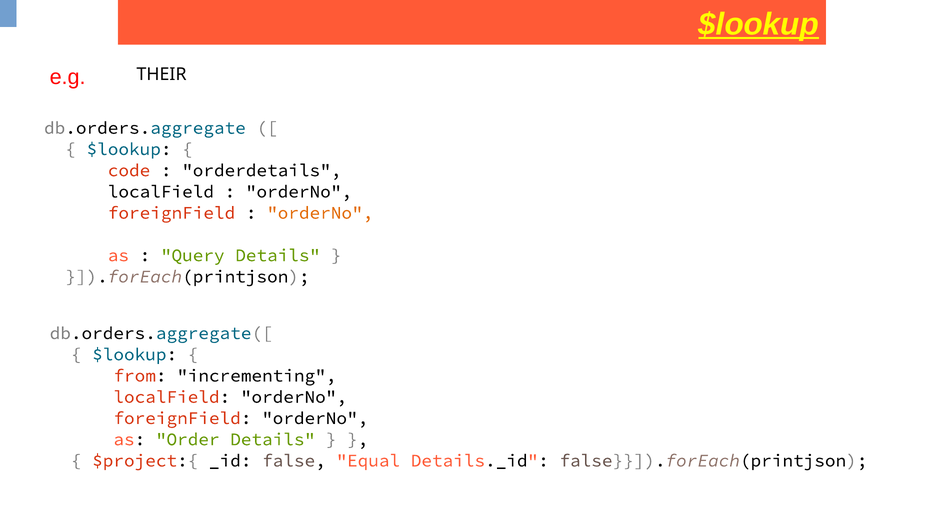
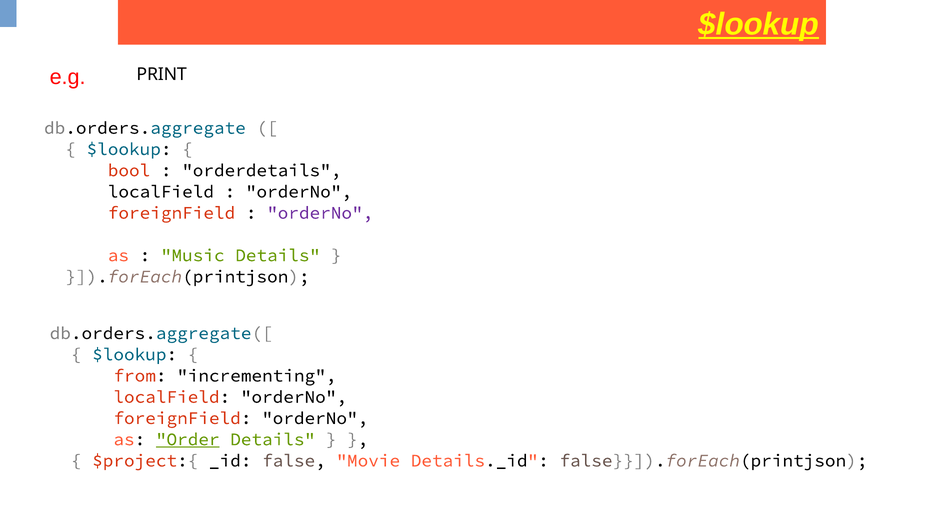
THEIR: THEIR -> PRINT
code: code -> bool
orderNo at (320, 213) colour: orange -> purple
Query: Query -> Music
Order underline: none -> present
Equal: Equal -> Movie
